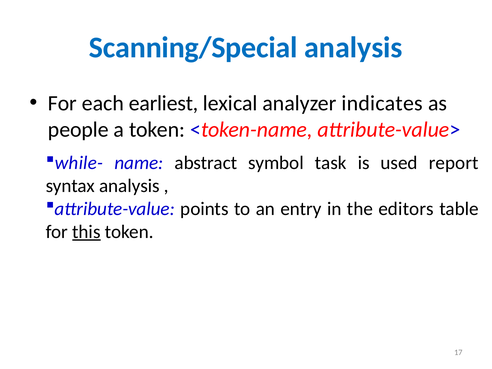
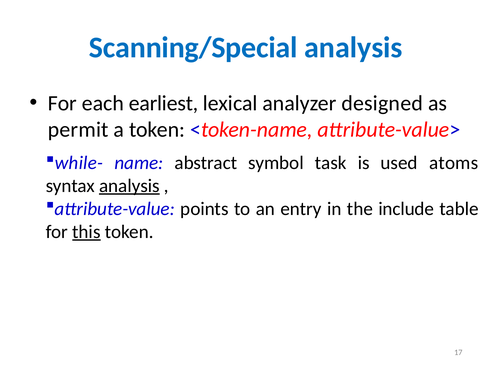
indicates: indicates -> designed
people: people -> permit
report: report -> atoms
analysis at (129, 186) underline: none -> present
editors: editors -> include
